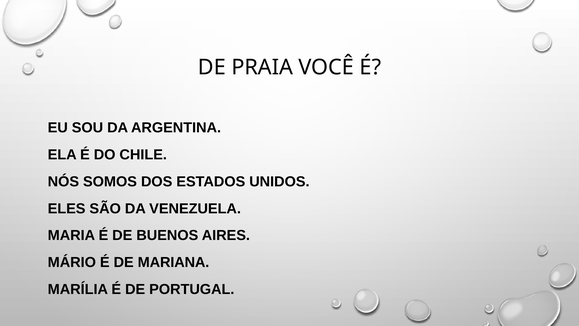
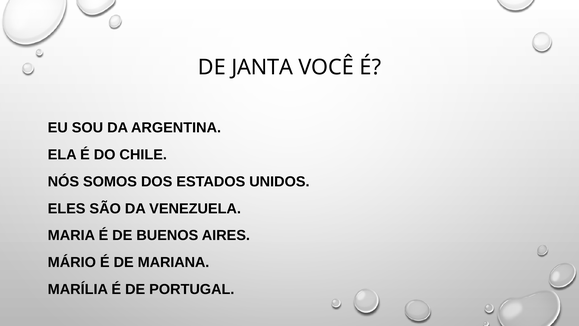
PRAIA: PRAIA -> JANTA
